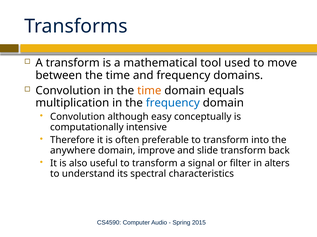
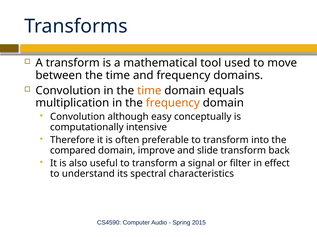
frequency at (173, 103) colour: blue -> orange
anywhere: anywhere -> compared
alters: alters -> effect
